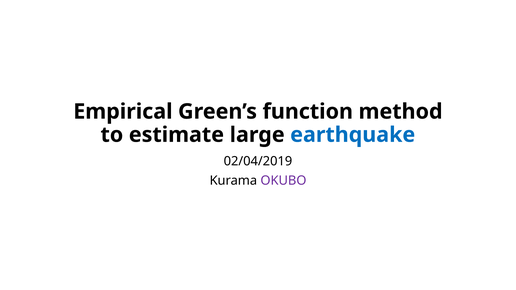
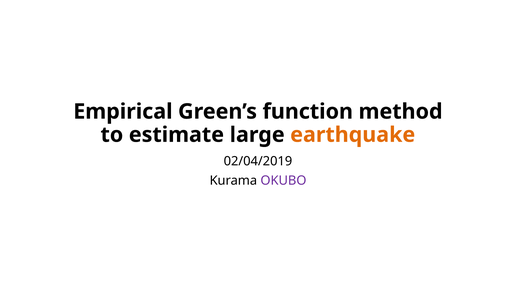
earthquake colour: blue -> orange
